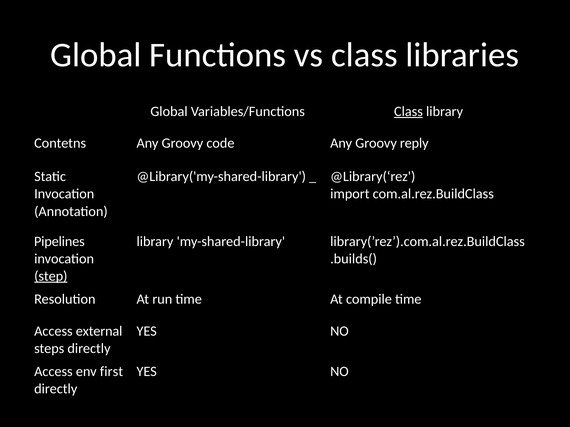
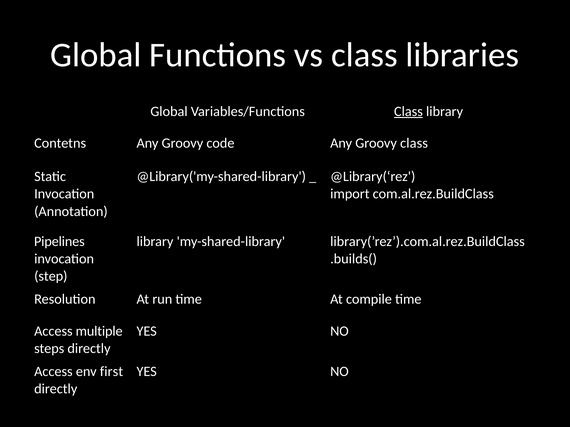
Groovy reply: reply -> class
step underline: present -> none
external: external -> multiple
